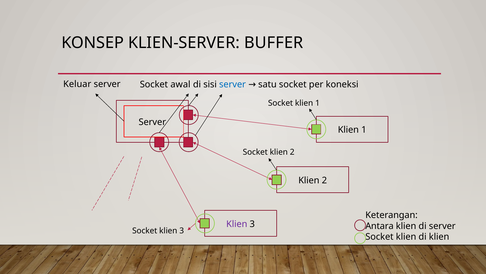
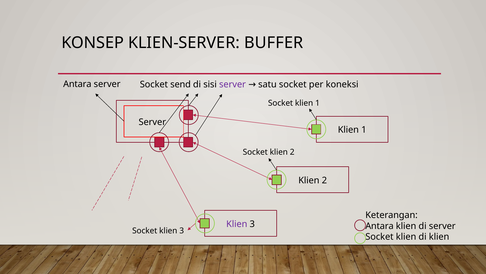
Keluar at (77, 84): Keluar -> Antara
awal: awal -> send
server at (233, 84) colour: blue -> purple
